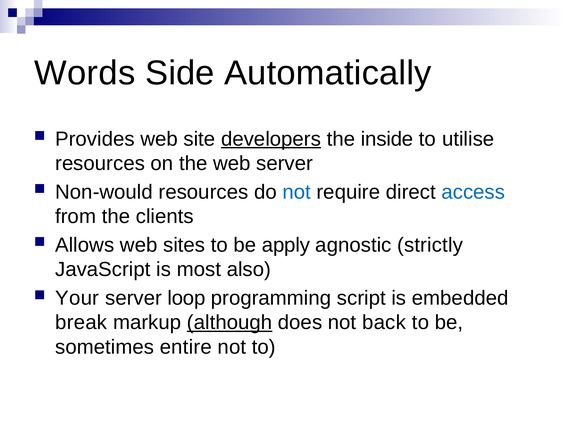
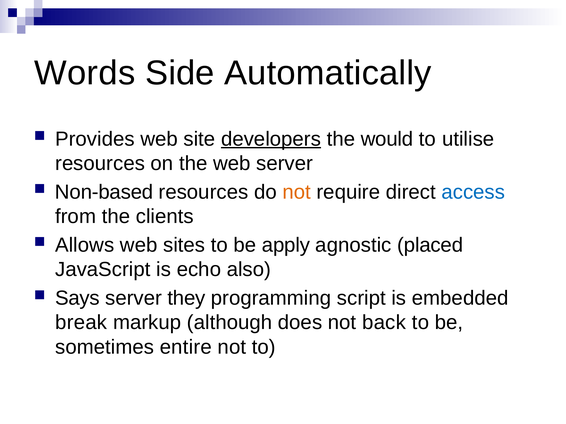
inside: inside -> would
Non-would: Non-would -> Non-based
not at (297, 192) colour: blue -> orange
strictly: strictly -> placed
most: most -> echo
Your: Your -> Says
loop: loop -> they
although underline: present -> none
